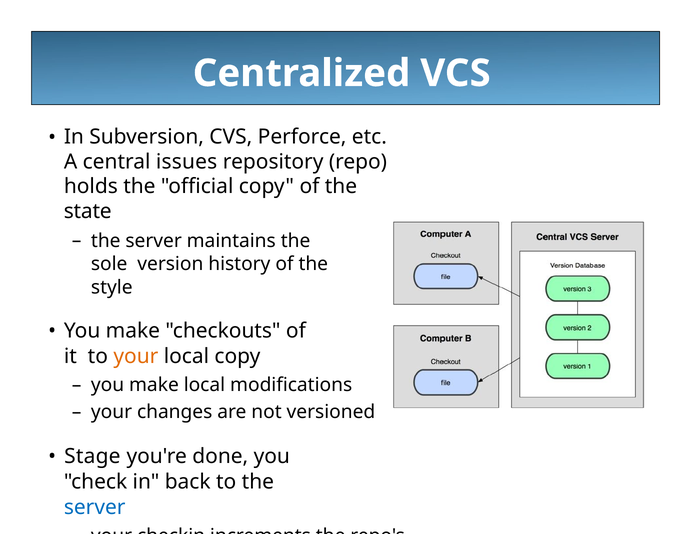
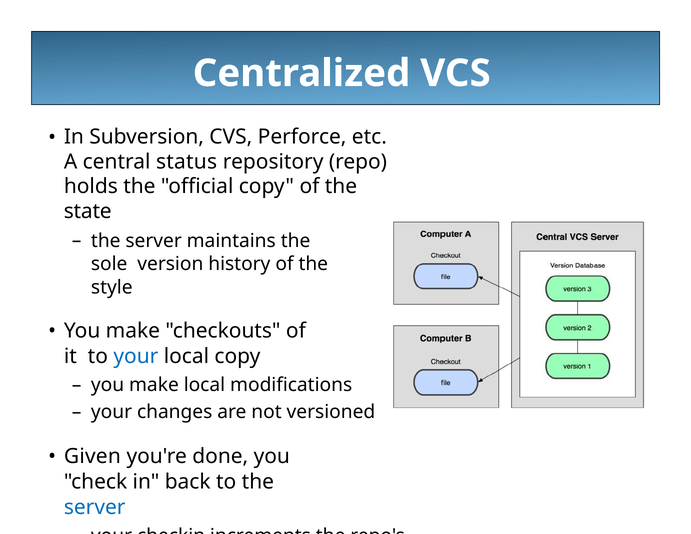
issues: issues -> status
your at (136, 356) colour: orange -> blue
Stage: Stage -> Given
